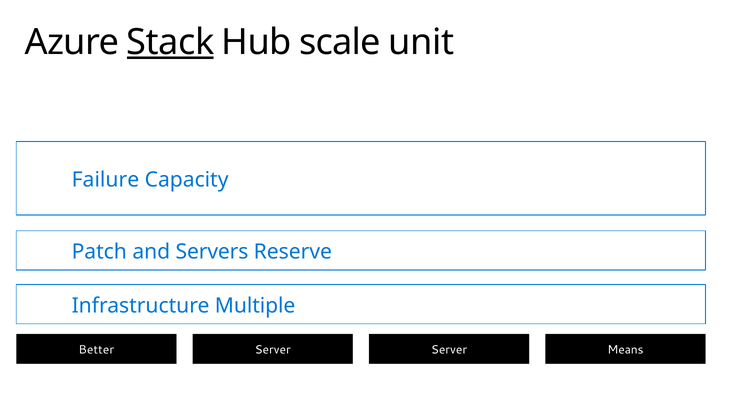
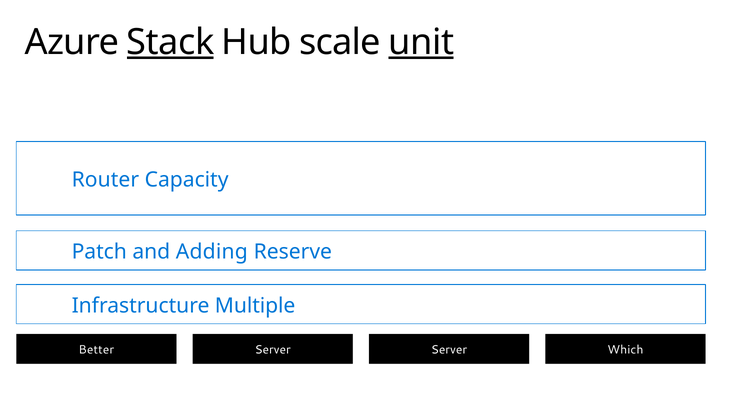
unit underline: none -> present
Failure: Failure -> Router
Servers: Servers -> Adding
Means: Means -> Which
